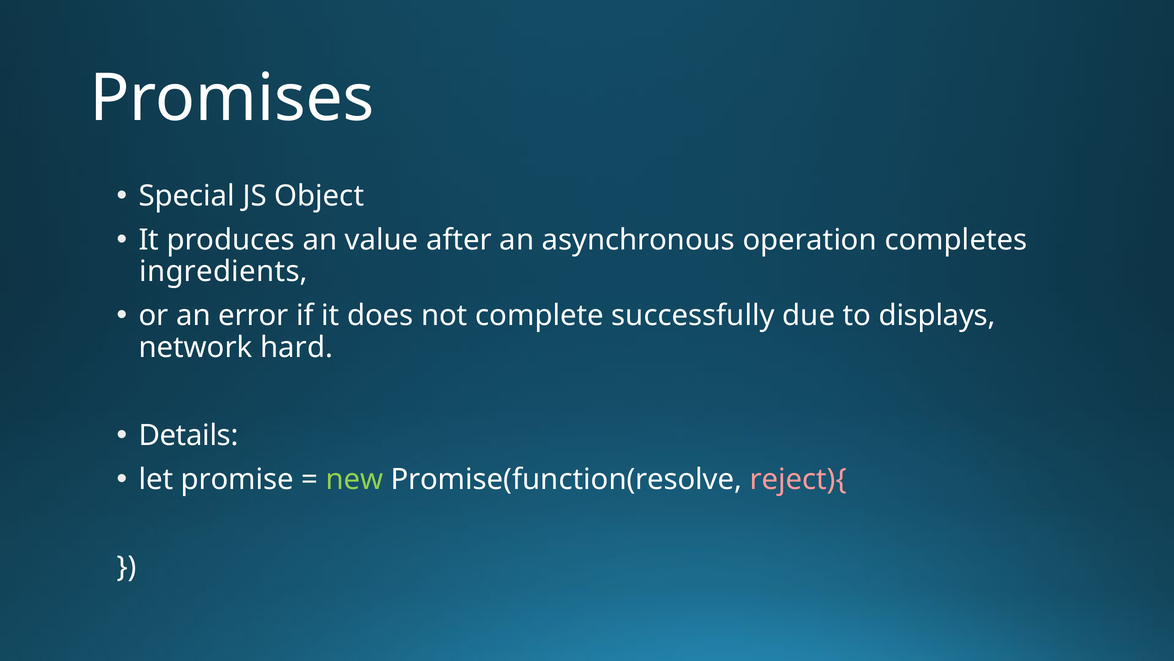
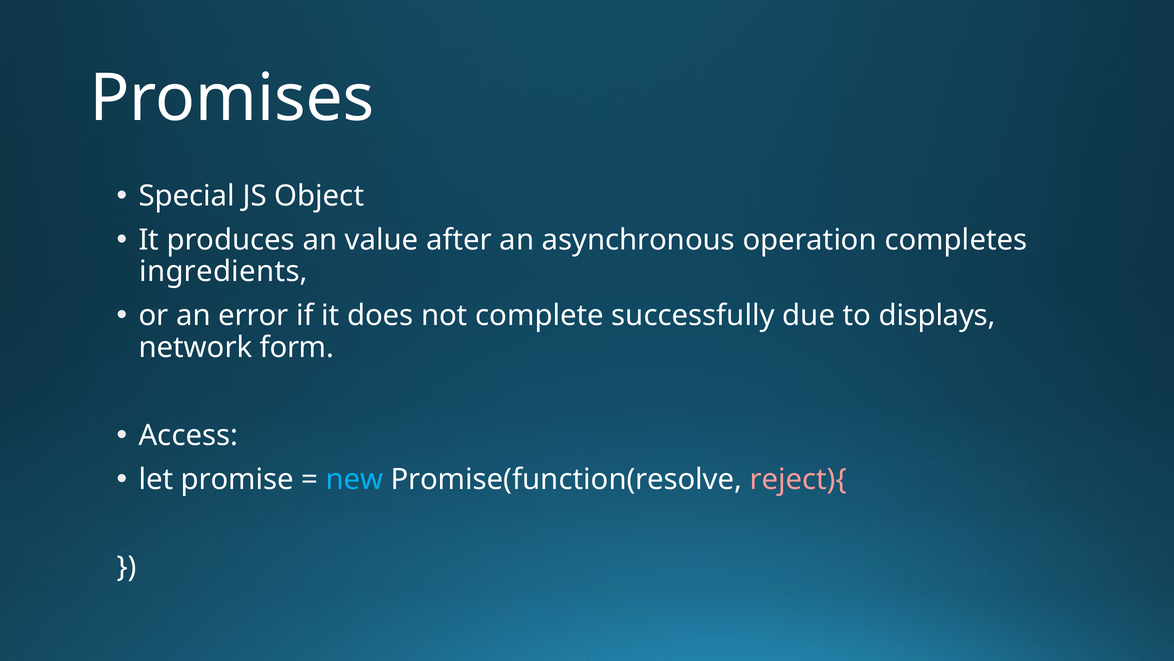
hard: hard -> form
Details: Details -> Access
new colour: light green -> light blue
